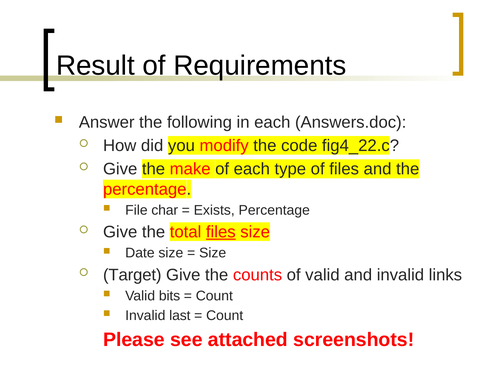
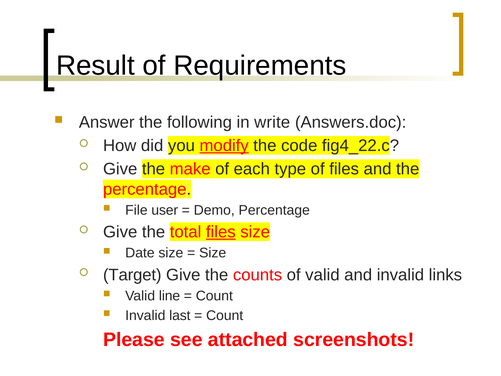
in each: each -> write
modify underline: none -> present
char: char -> user
Exists: Exists -> Demo
bits: bits -> line
